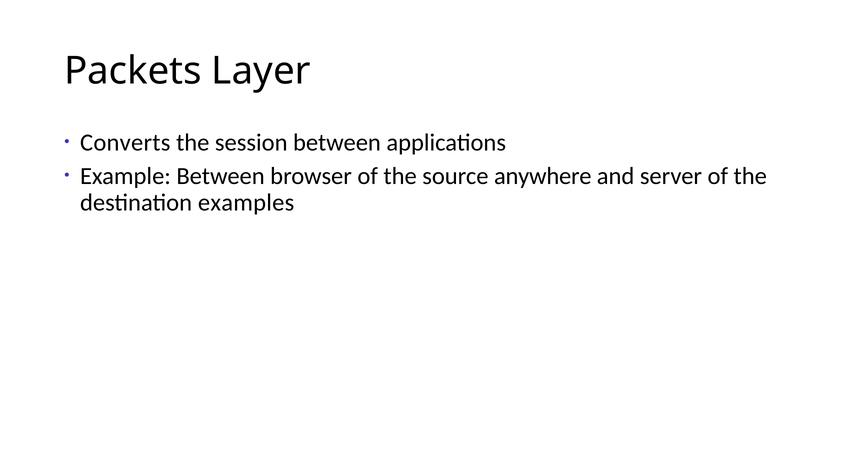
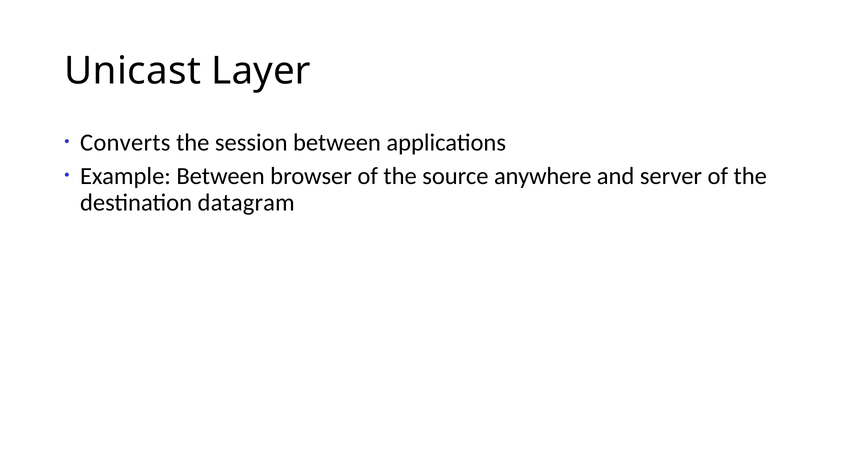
Packets: Packets -> Unicast
examples: examples -> datagram
